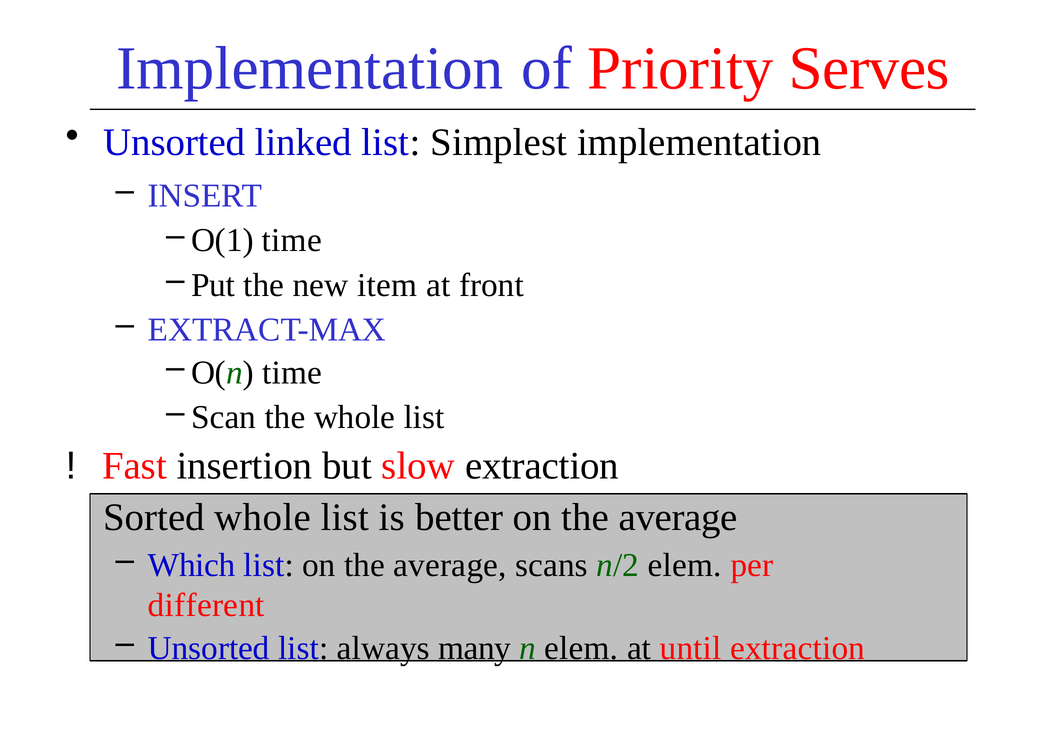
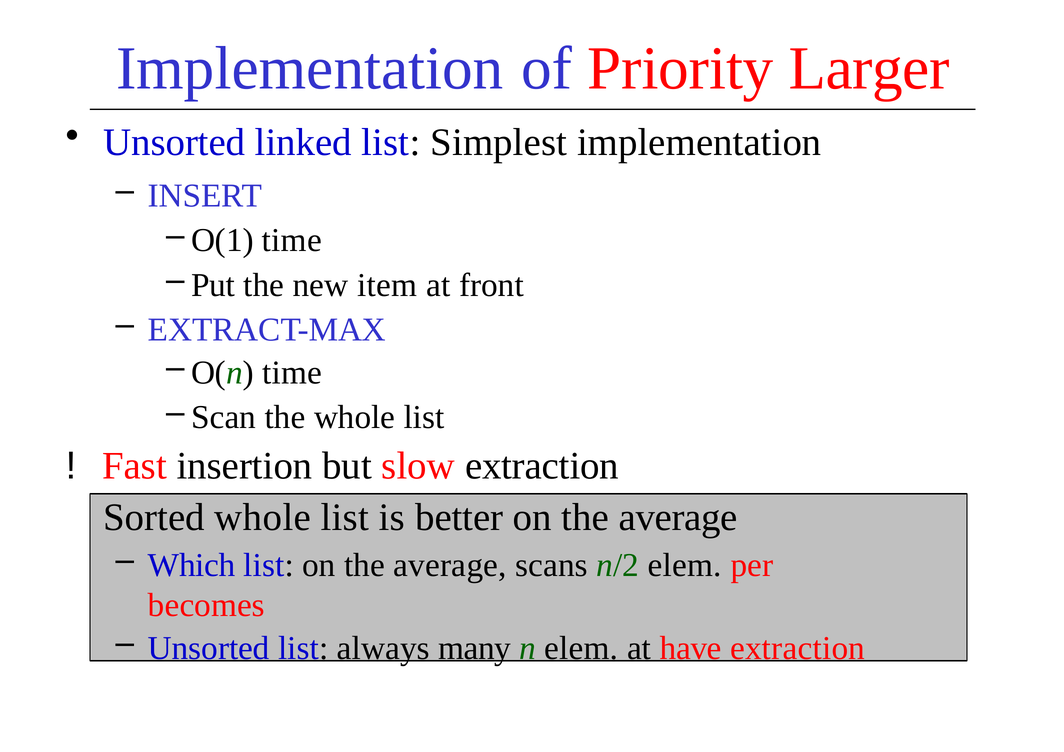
Serves: Serves -> Larger
different: different -> becomes
until: until -> have
